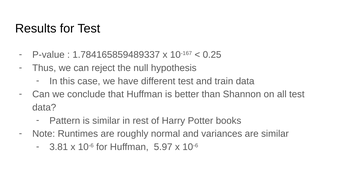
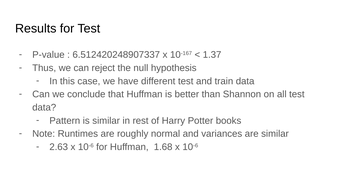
1.784165859489337: 1.784165859489337 -> 6.512420248907337
0.25: 0.25 -> 1.37
3.81: 3.81 -> 2.63
5.97: 5.97 -> 1.68
